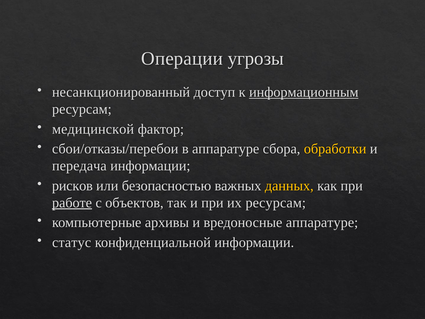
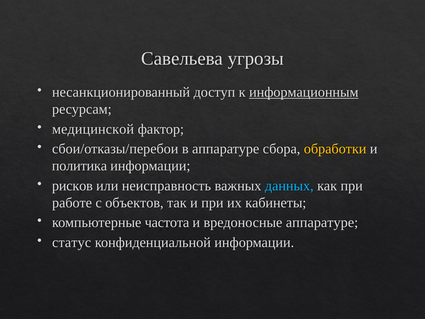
Операции: Операции -> Савельева
передача: передача -> политика
безопасностью: безопасностью -> неисправность
данных colour: yellow -> light blue
работе underline: present -> none
их ресурсам: ресурсам -> кабинеты
архивы: архивы -> частота
